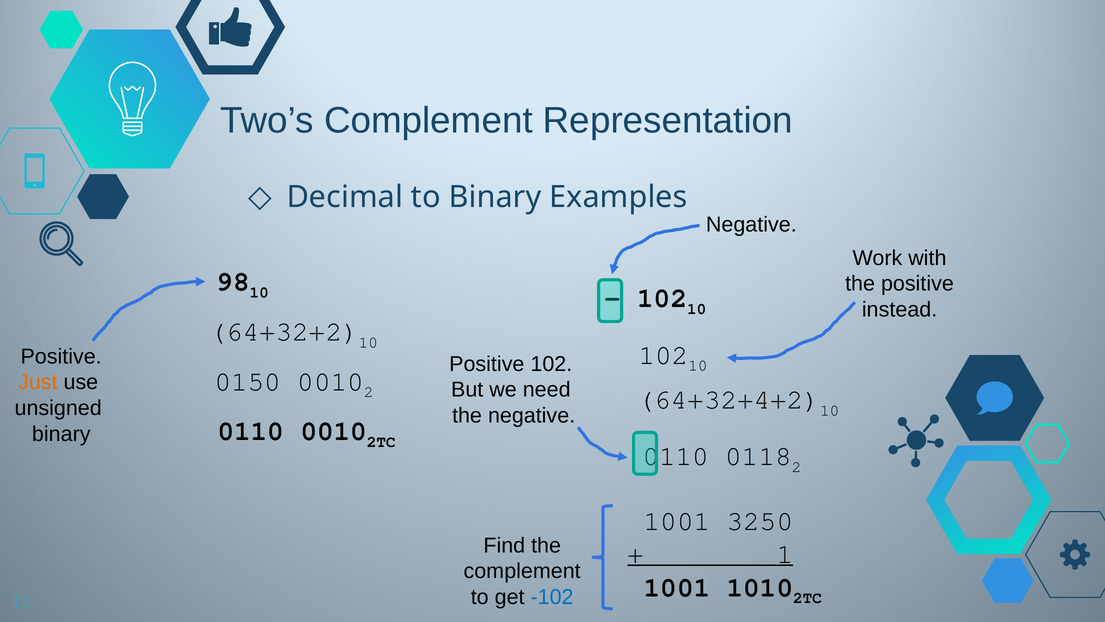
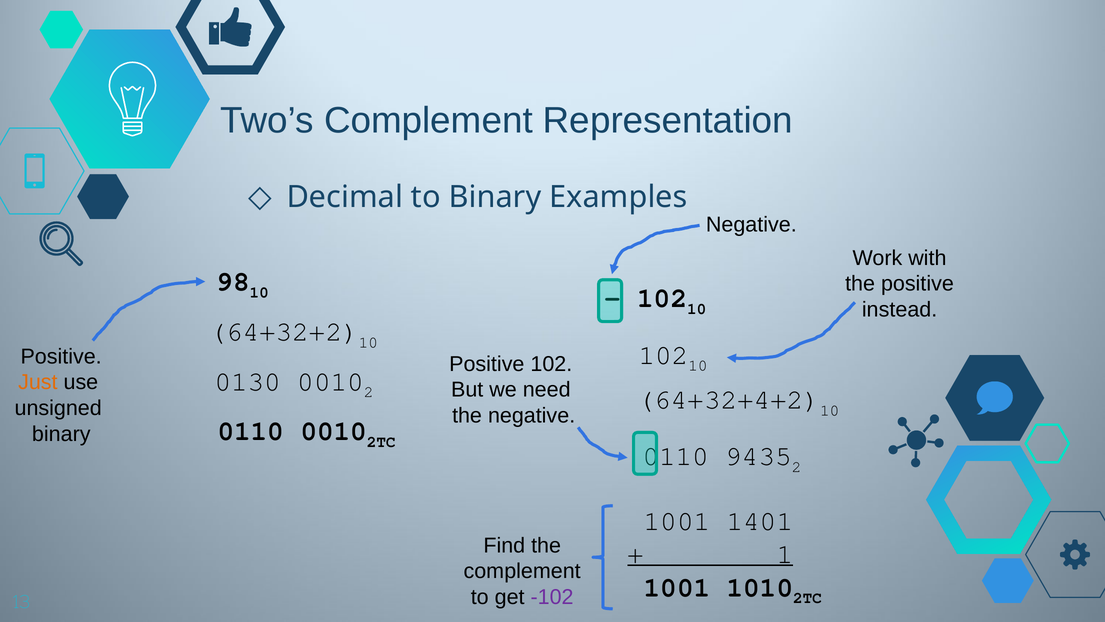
0150: 0150 -> 0130
0118: 0118 -> 9435
3250: 3250 -> 1401
-102 colour: blue -> purple
